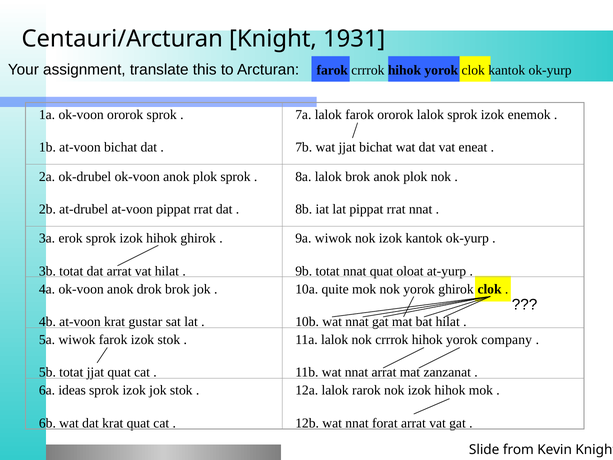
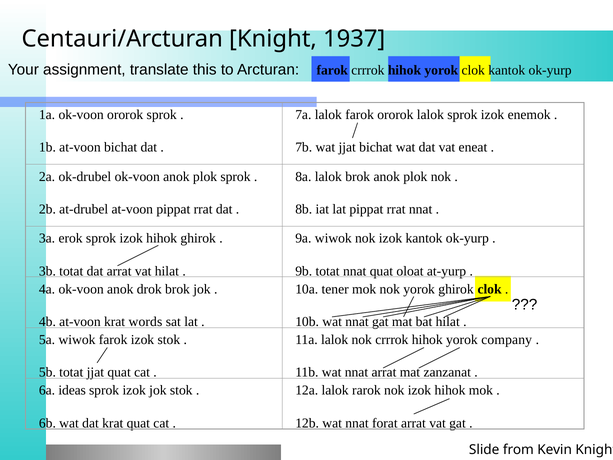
1931: 1931 -> 1937
quite: quite -> tener
gustar: gustar -> words
